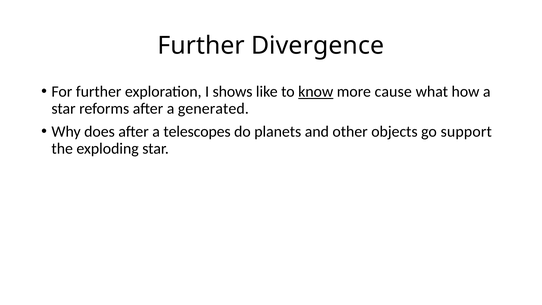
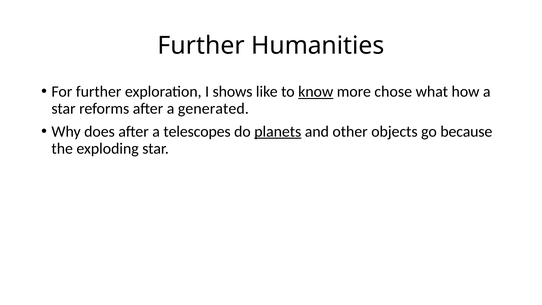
Divergence: Divergence -> Humanities
cause: cause -> chose
planets underline: none -> present
support: support -> because
